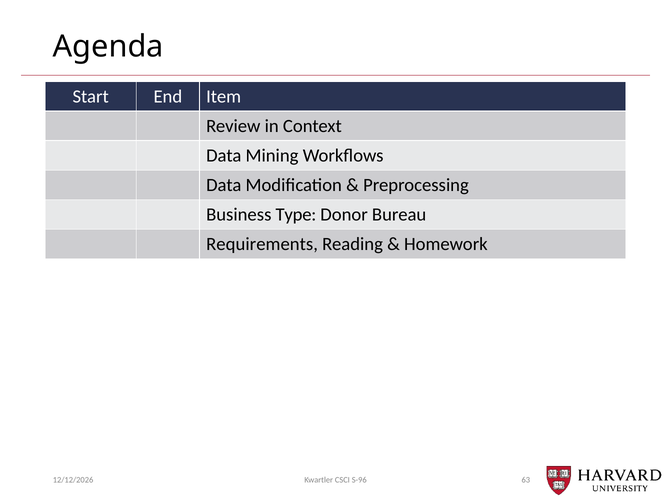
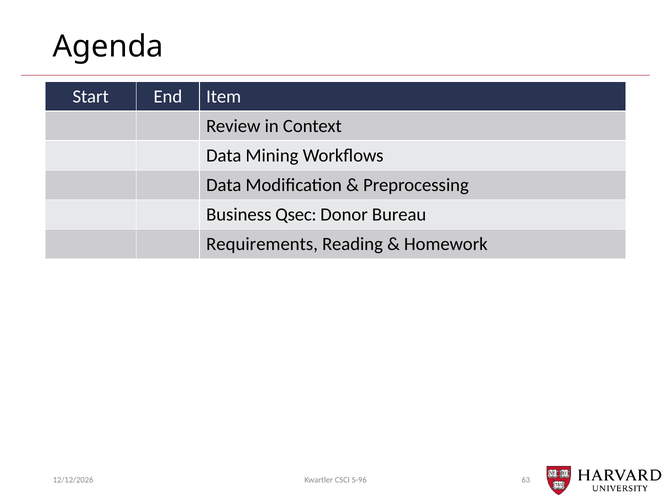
Type: Type -> Qsec
